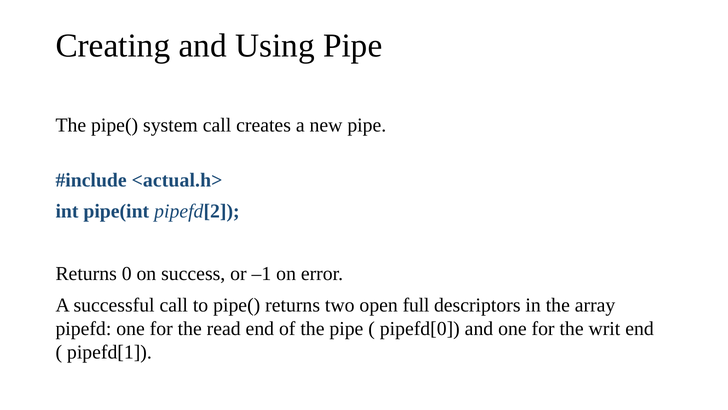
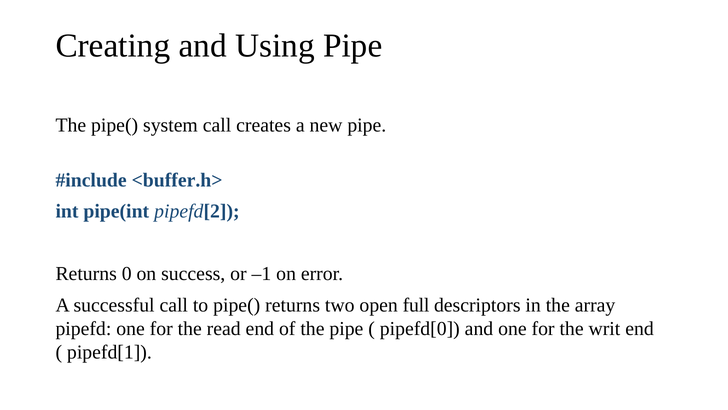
<actual.h>: <actual.h> -> <buffer.h>
